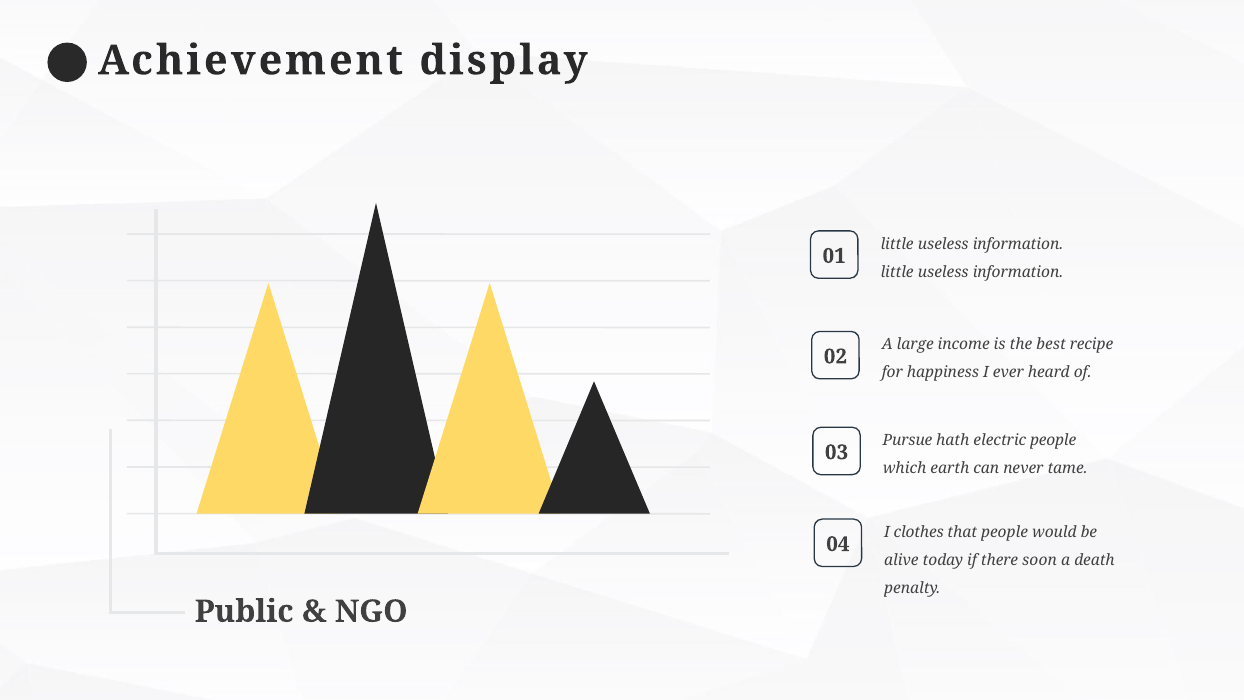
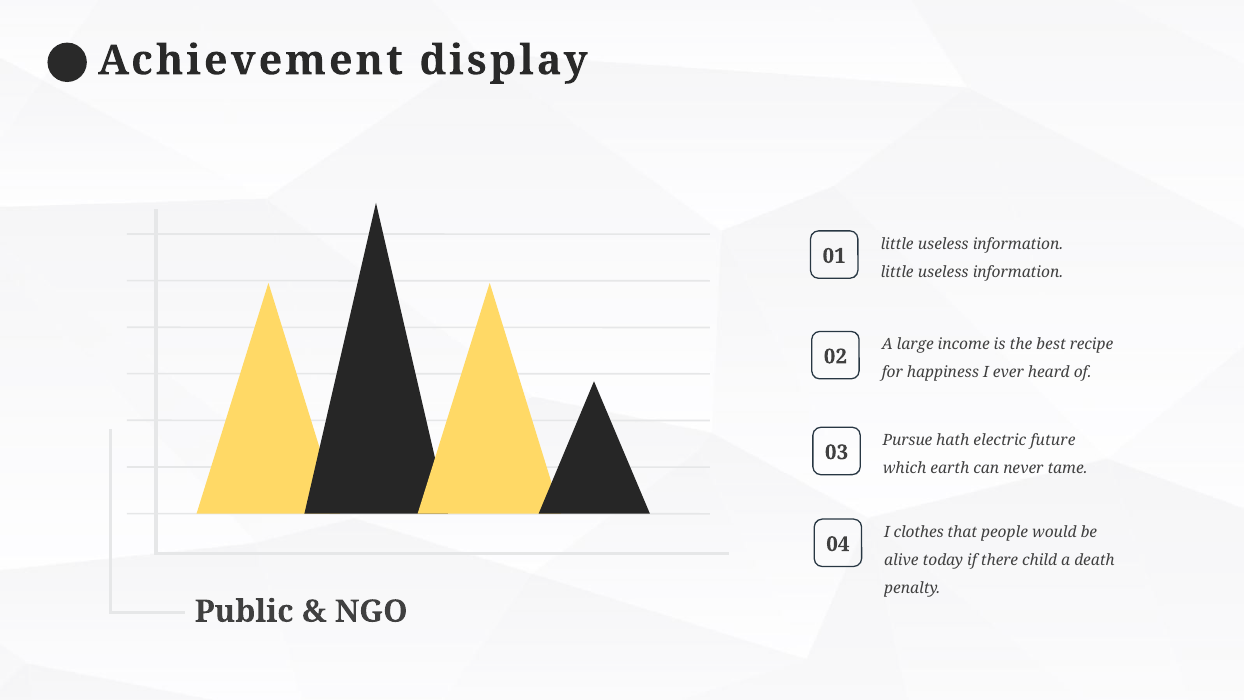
electric people: people -> future
soon: soon -> child
